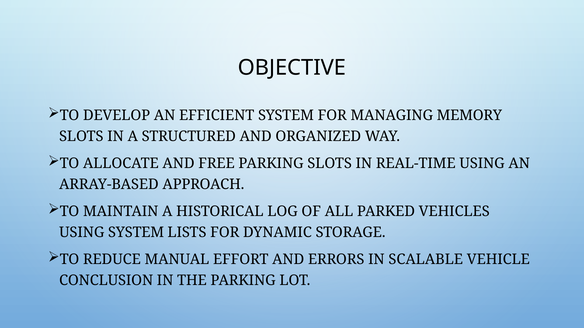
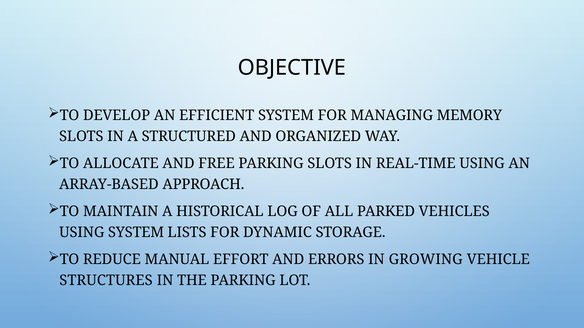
SCALABLE: SCALABLE -> GROWING
CONCLUSION: CONCLUSION -> STRUCTURES
